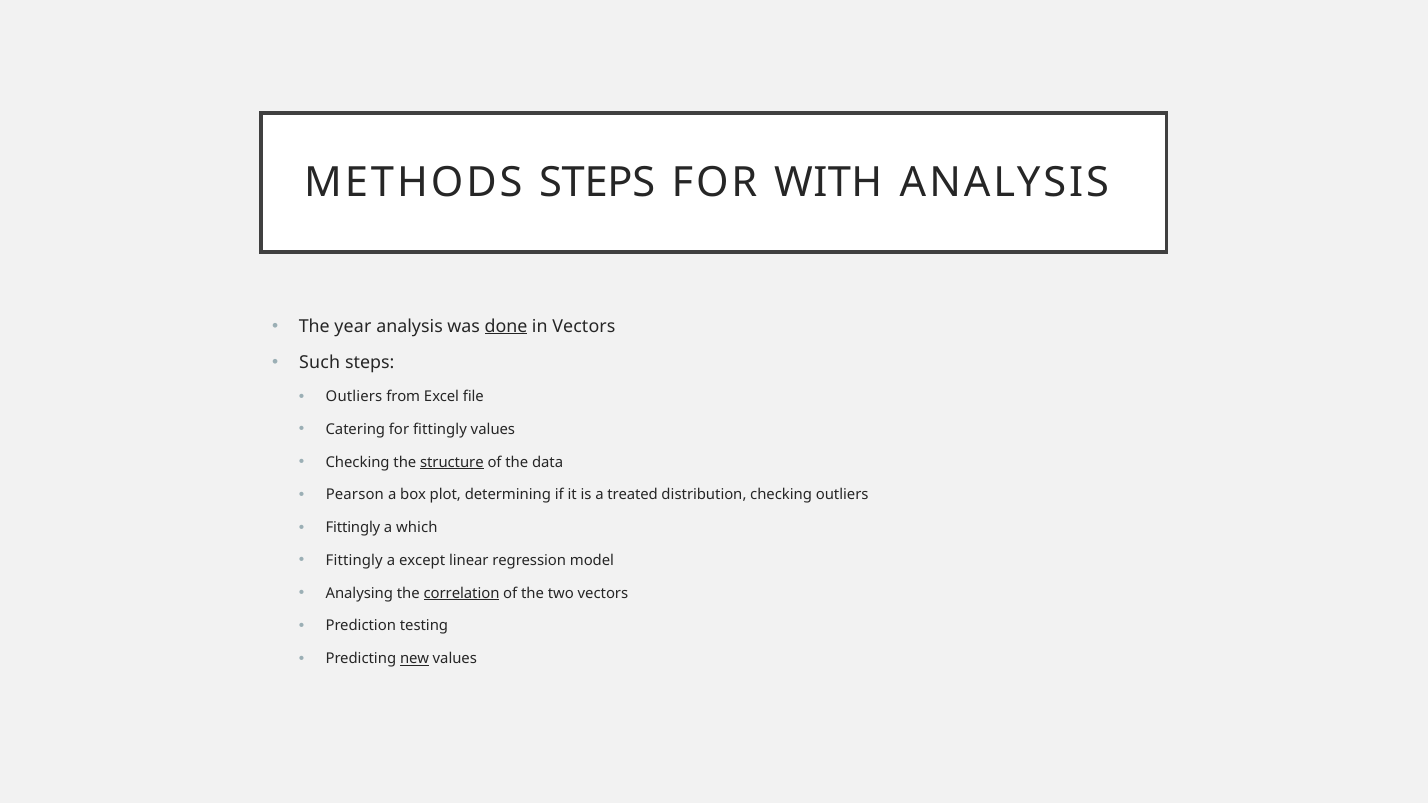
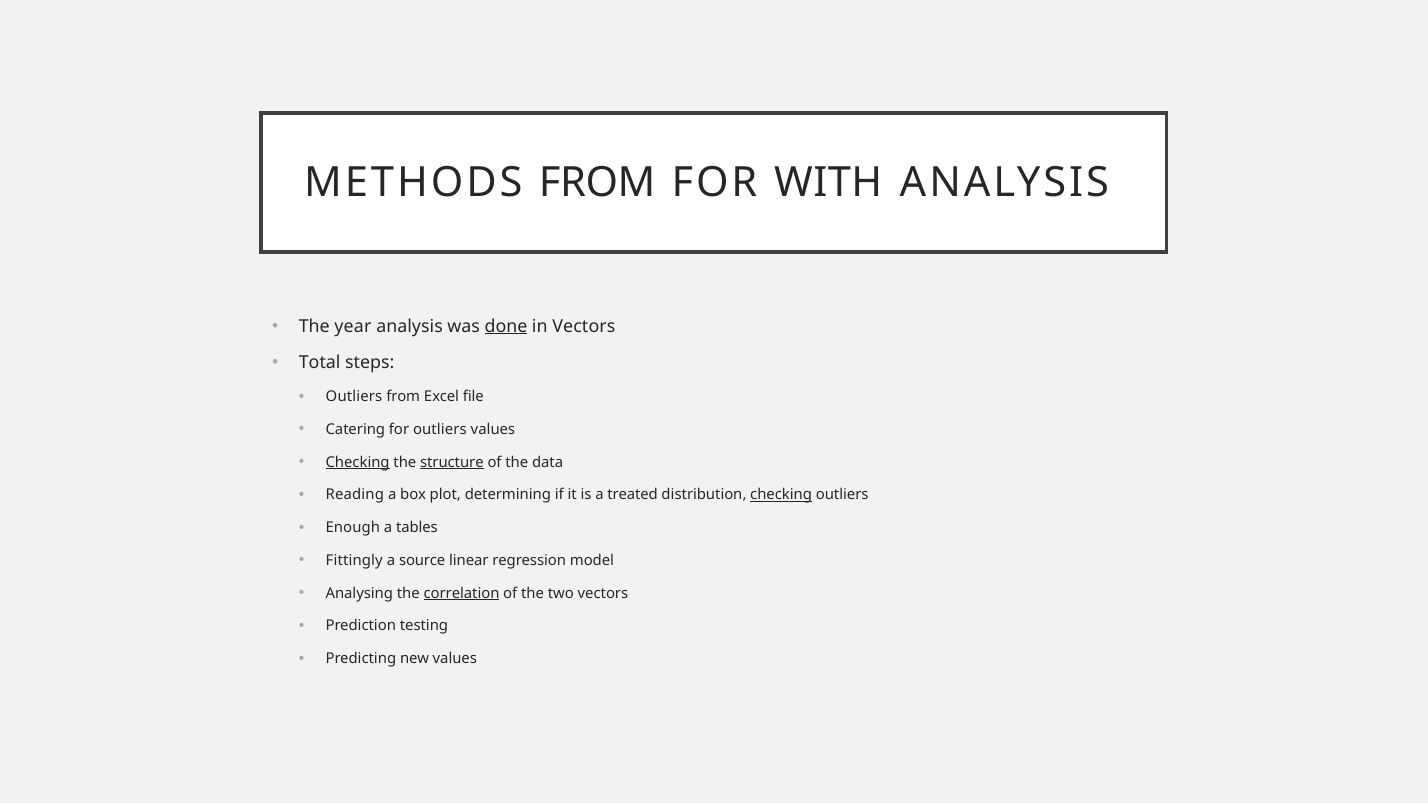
METHODS STEPS: STEPS -> FROM
Such: Such -> Total
for fittingly: fittingly -> outliers
Checking at (358, 462) underline: none -> present
Pearson: Pearson -> Reading
checking at (781, 495) underline: none -> present
Fittingly at (353, 528): Fittingly -> Enough
which: which -> tables
except: except -> source
new underline: present -> none
